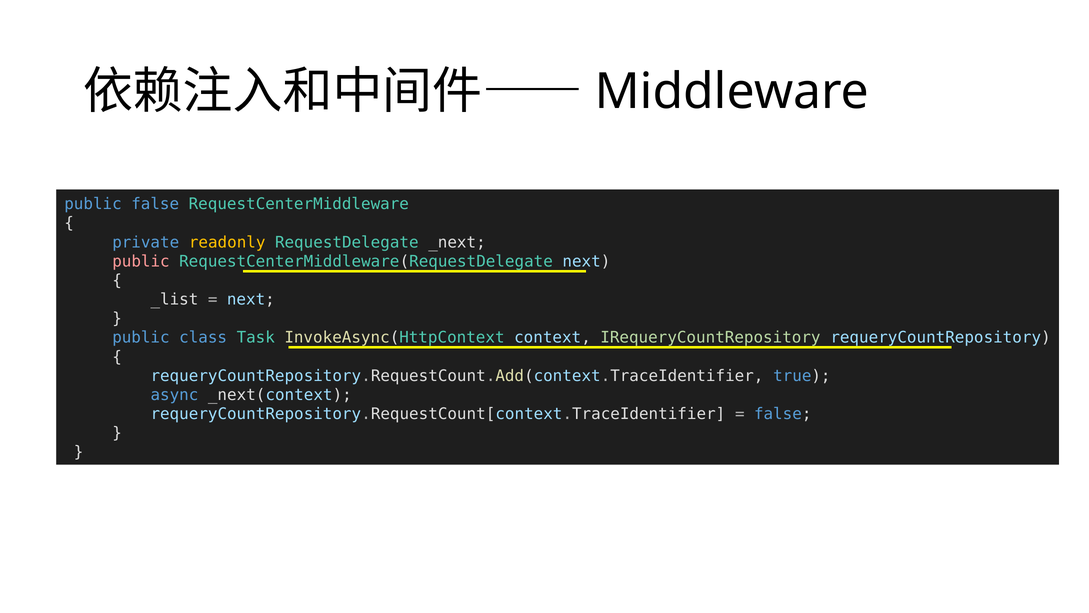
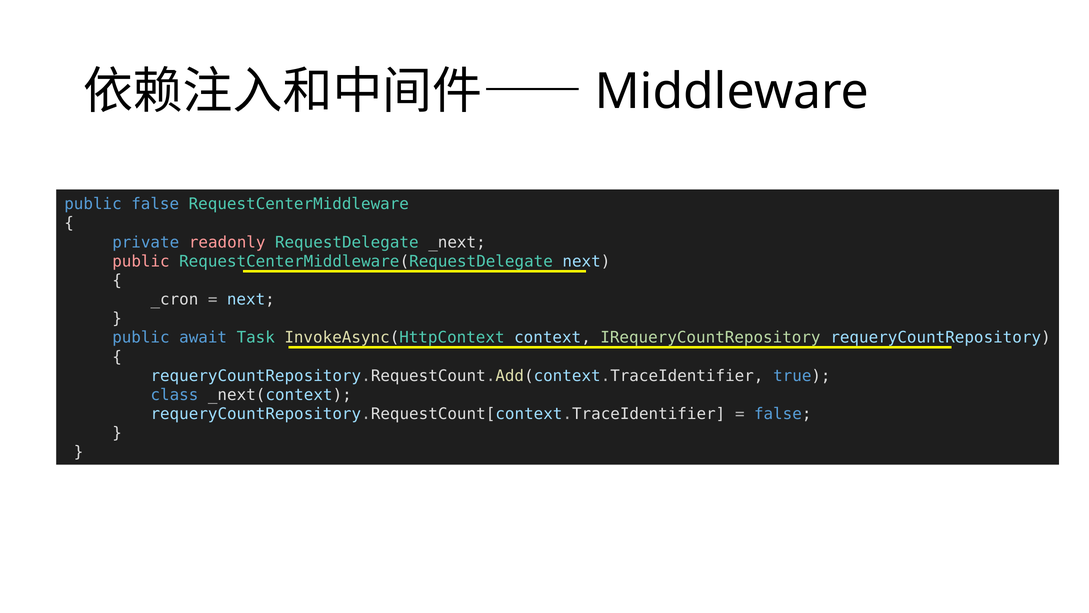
readonly colour: yellow -> pink
_list: _list -> _cron
class: class -> await
async: async -> class
